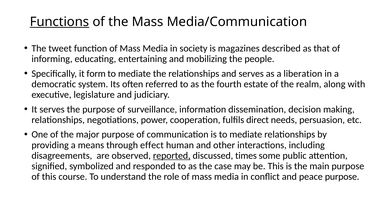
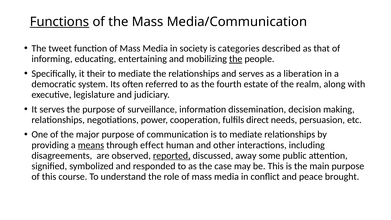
magazines: magazines -> categories
the at (236, 59) underline: none -> present
form: form -> their
means underline: none -> present
times: times -> away
peace purpose: purpose -> brought
